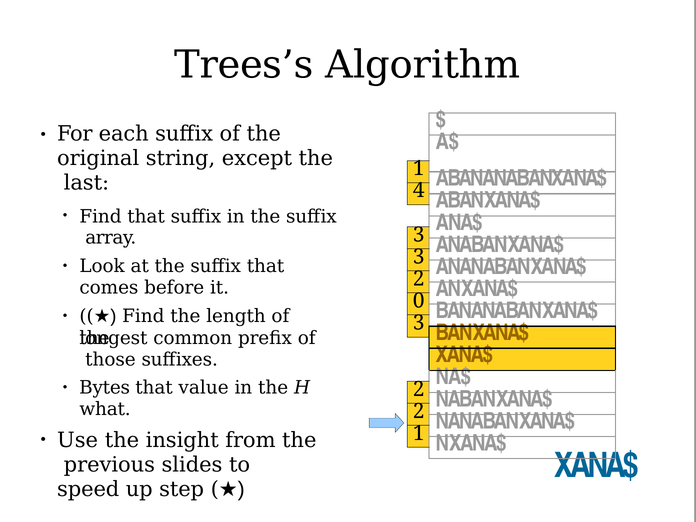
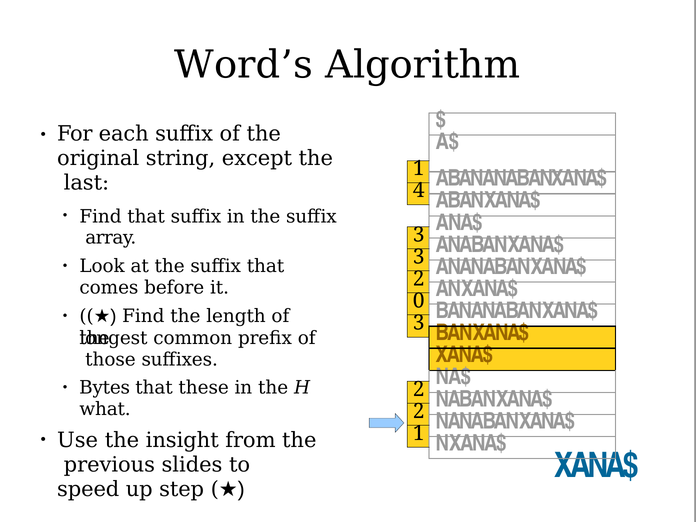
Trees’s: Trees’s -> Word’s
value: value -> these
